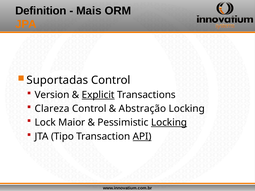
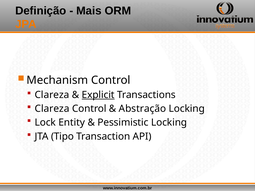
Definition: Definition -> Definição
Suportadas: Suportadas -> Mechanism
Version at (52, 95): Version -> Clareza
Maior: Maior -> Entity
Locking at (169, 123) underline: present -> none
API underline: present -> none
